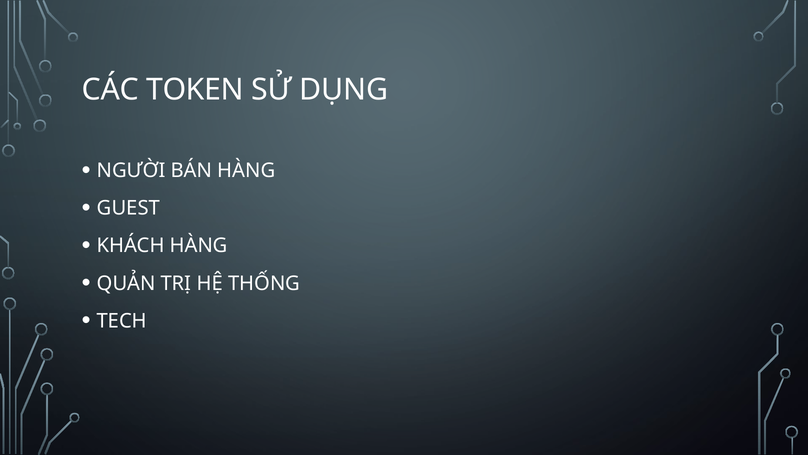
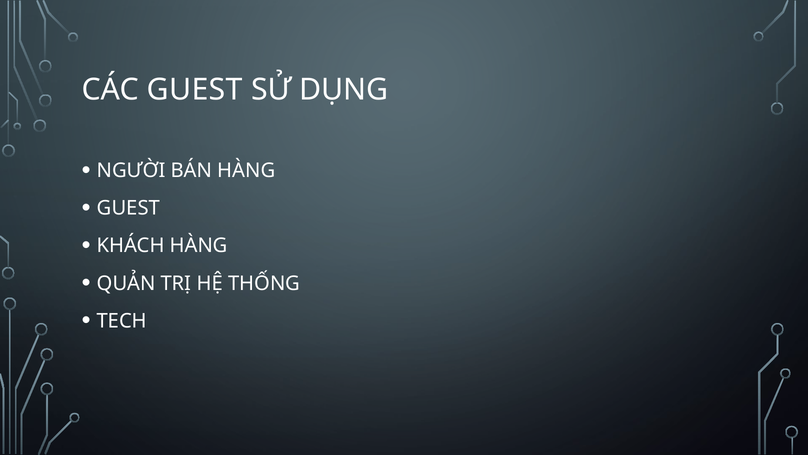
CÁC TOKEN: TOKEN -> GUEST
